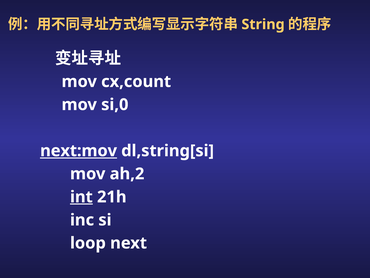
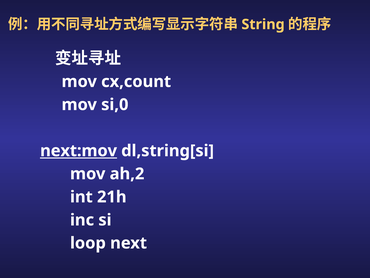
int underline: present -> none
